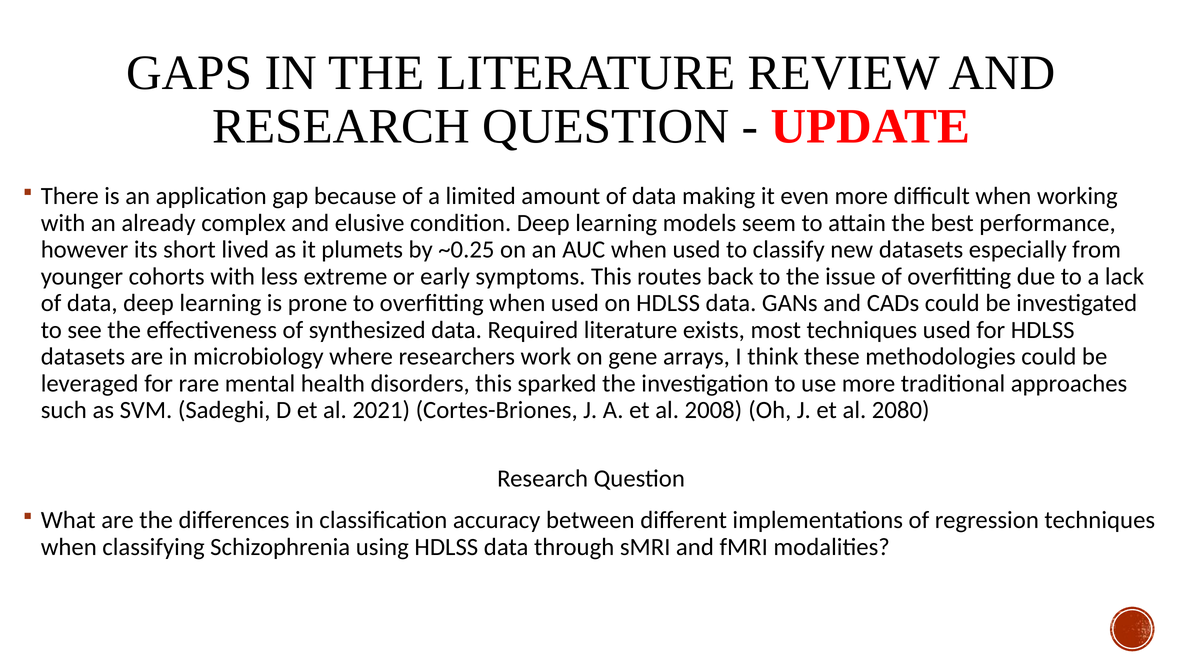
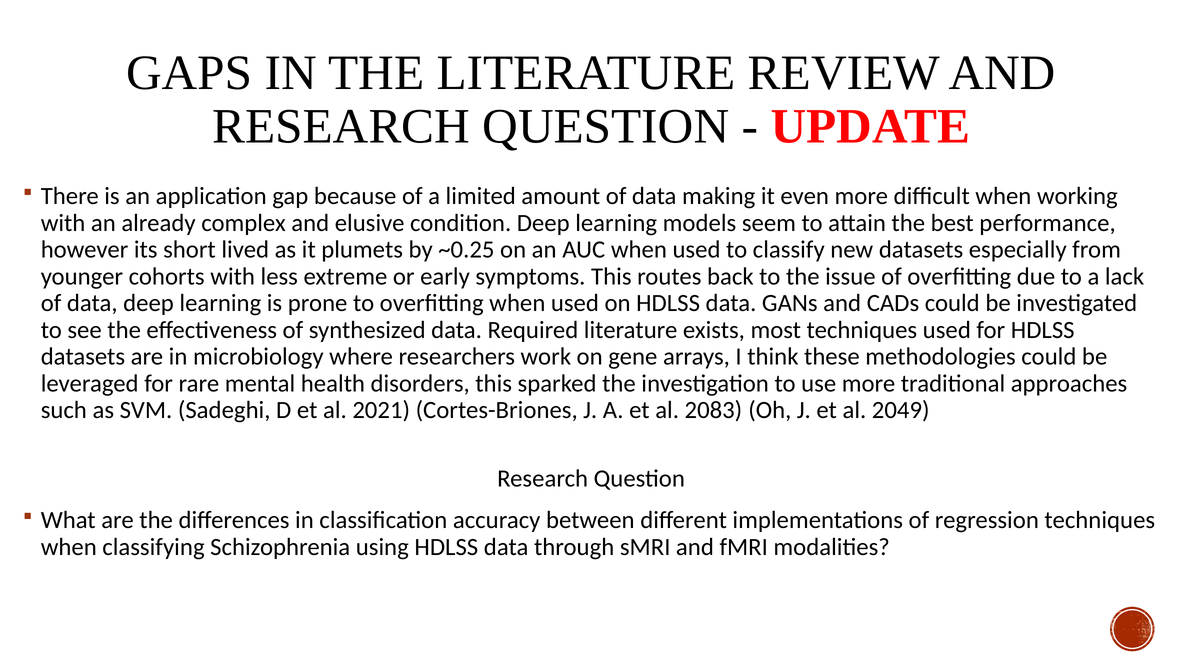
2008: 2008 -> 2083
2080: 2080 -> 2049
